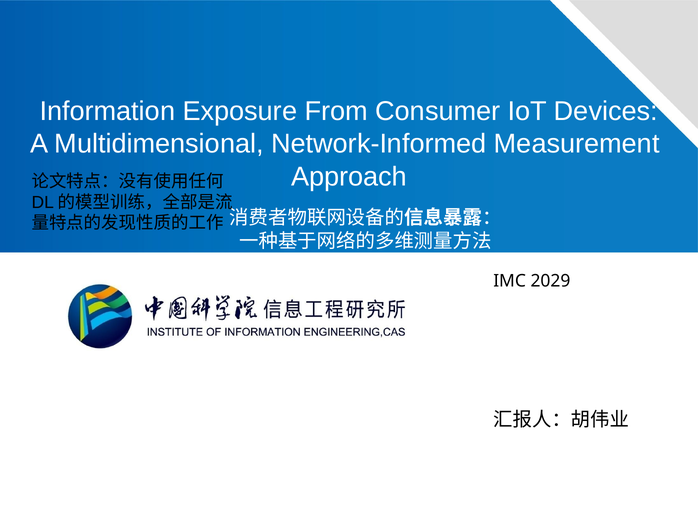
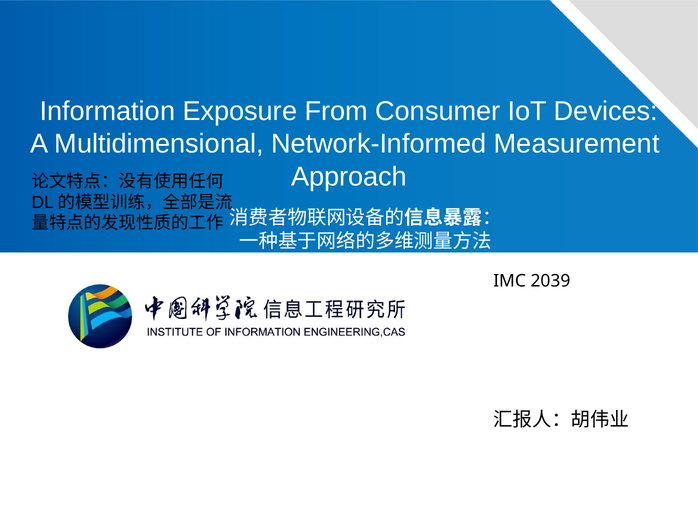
2029: 2029 -> 2039
